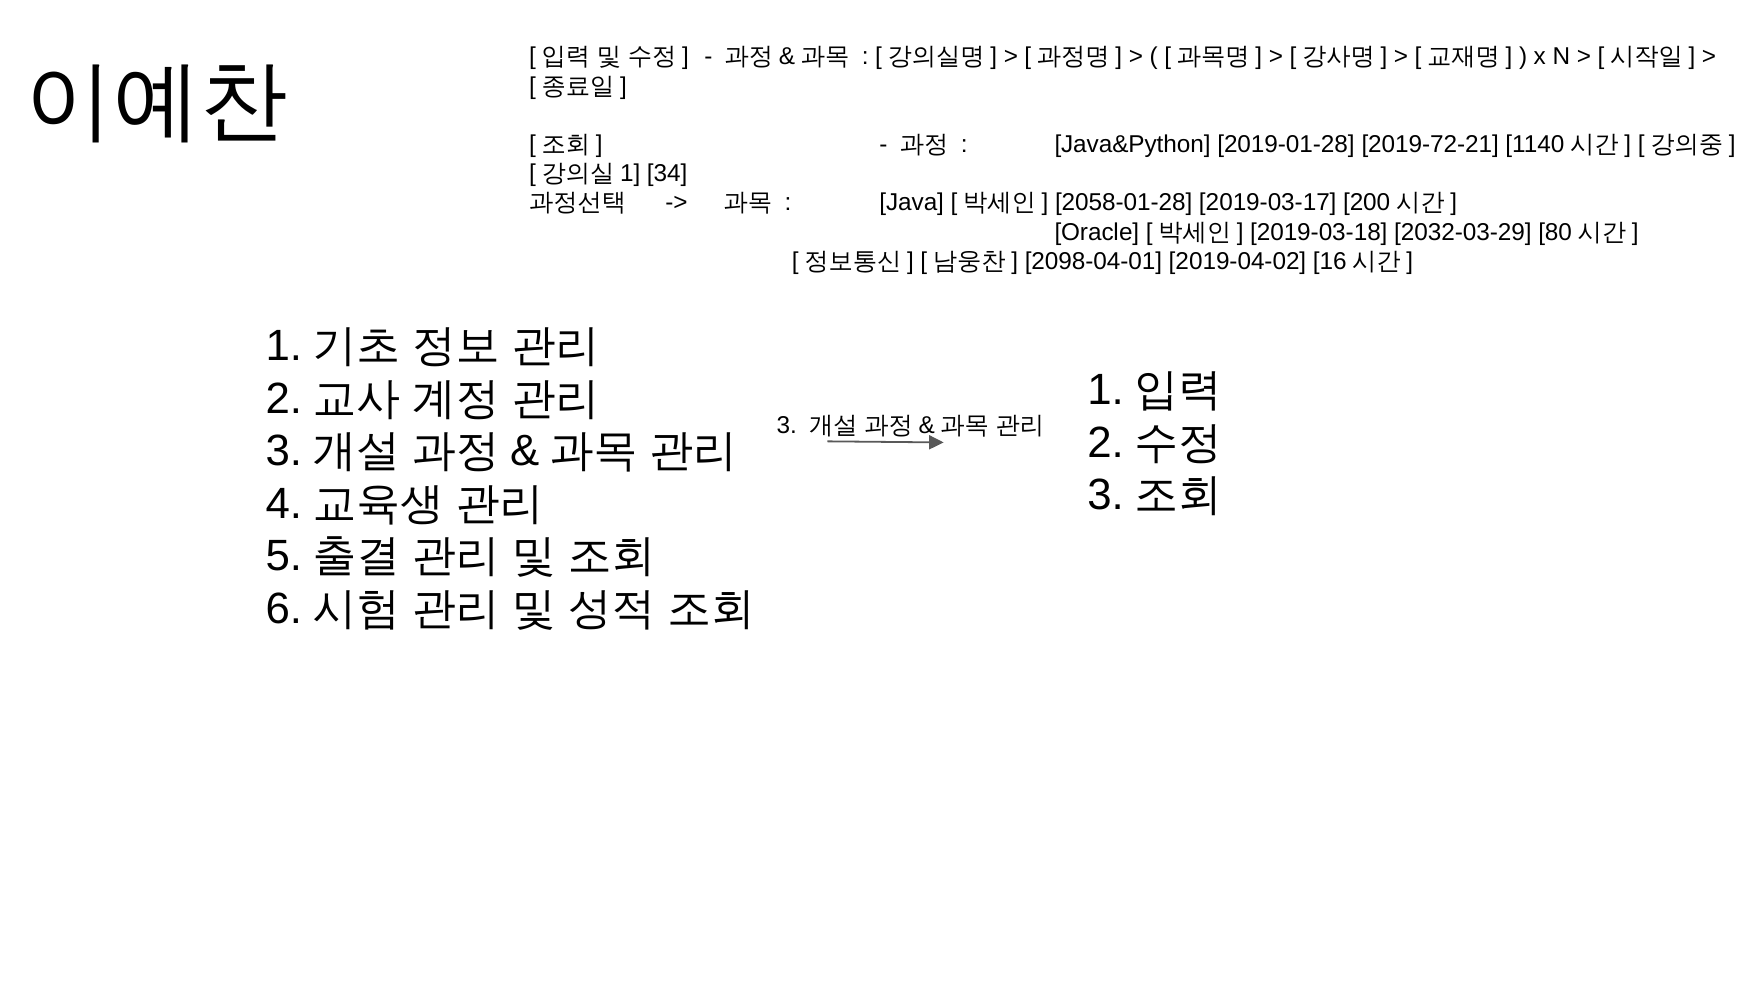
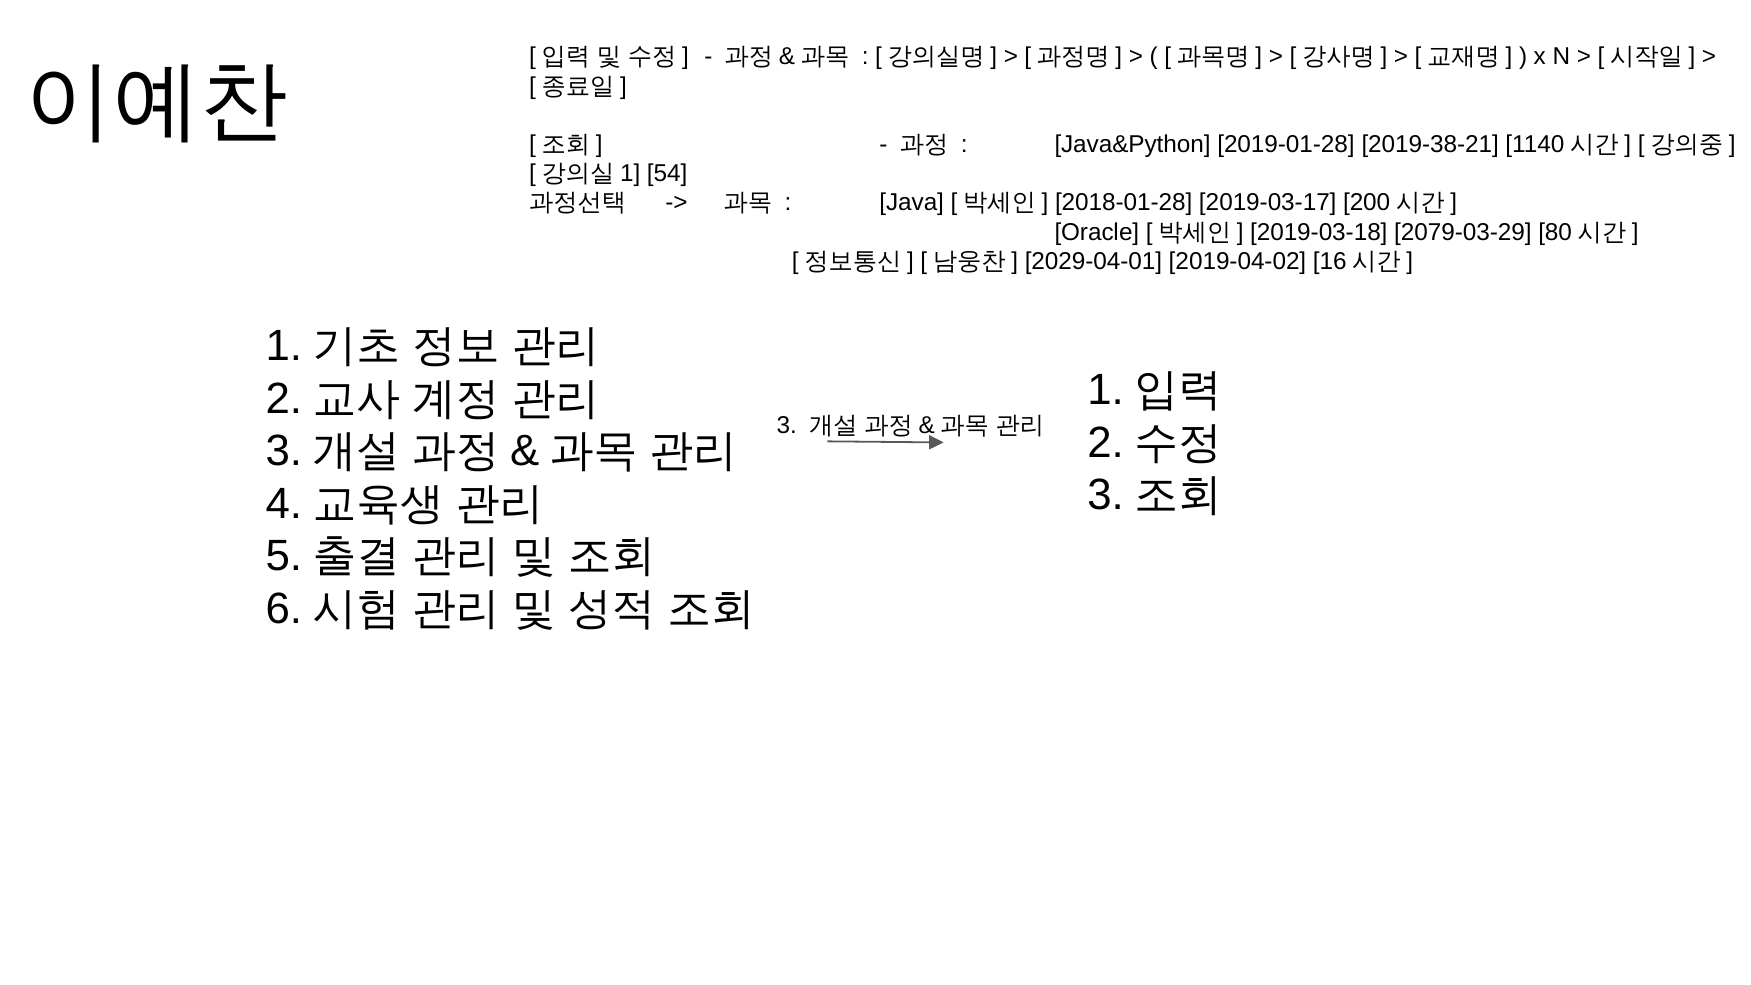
2019-72-21: 2019-72-21 -> 2019-38-21
34: 34 -> 54
2058-01-28: 2058-01-28 -> 2018-01-28
2032-03-29: 2032-03-29 -> 2079-03-29
2098-04-01: 2098-04-01 -> 2029-04-01
